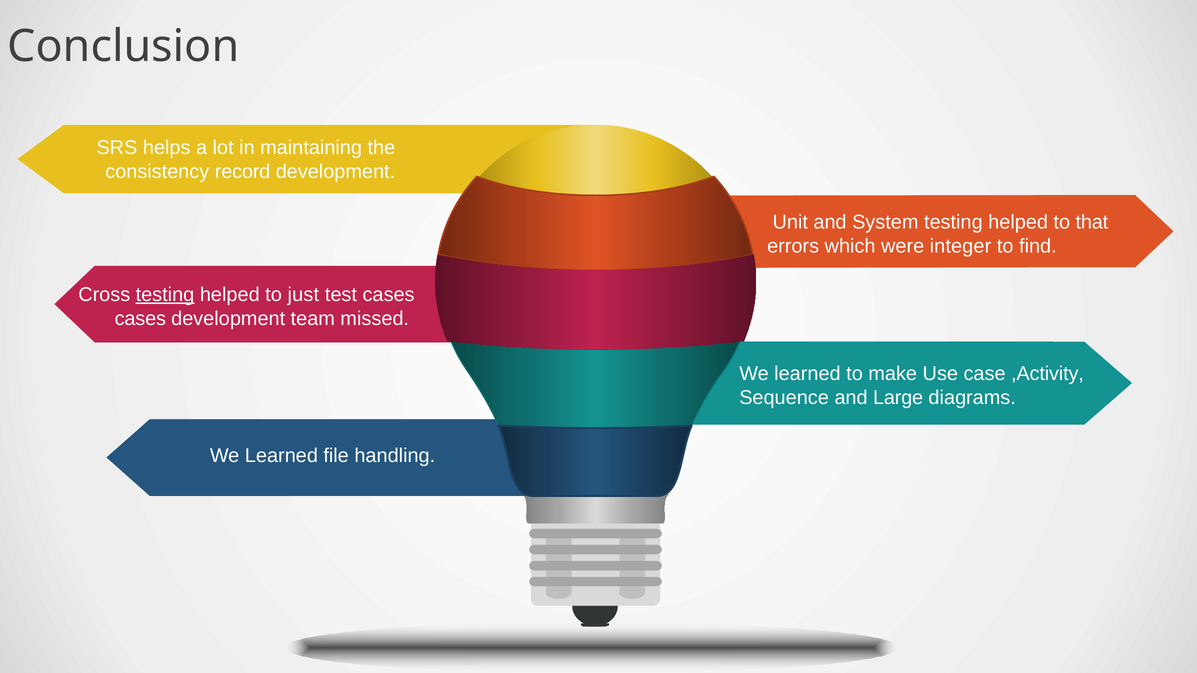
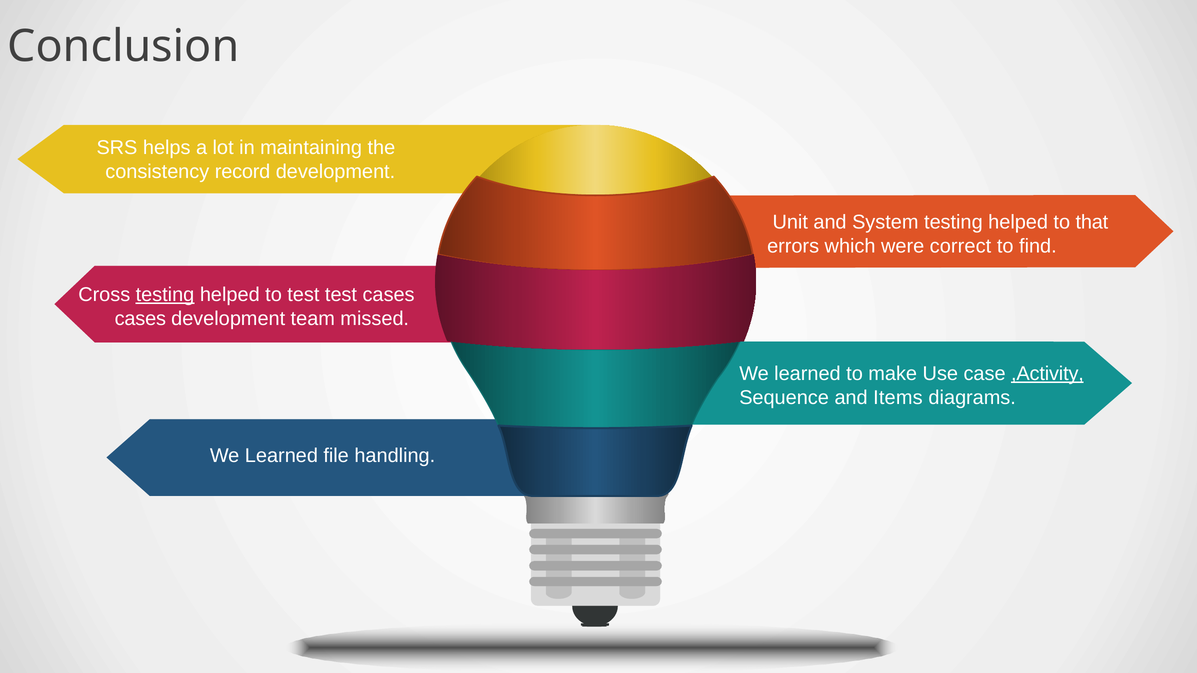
integer: integer -> correct
to just: just -> test
,Activity underline: none -> present
Large: Large -> Items
